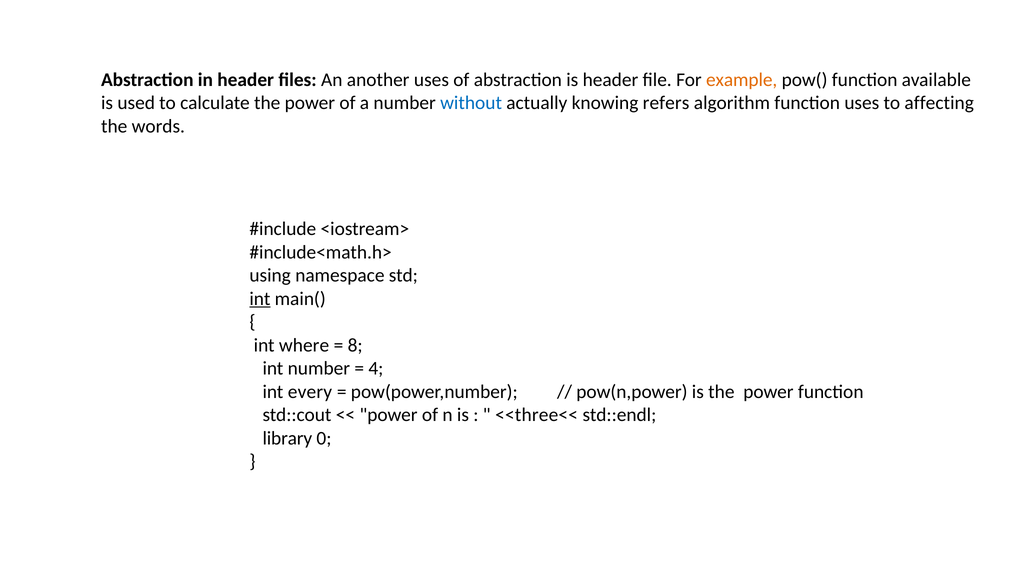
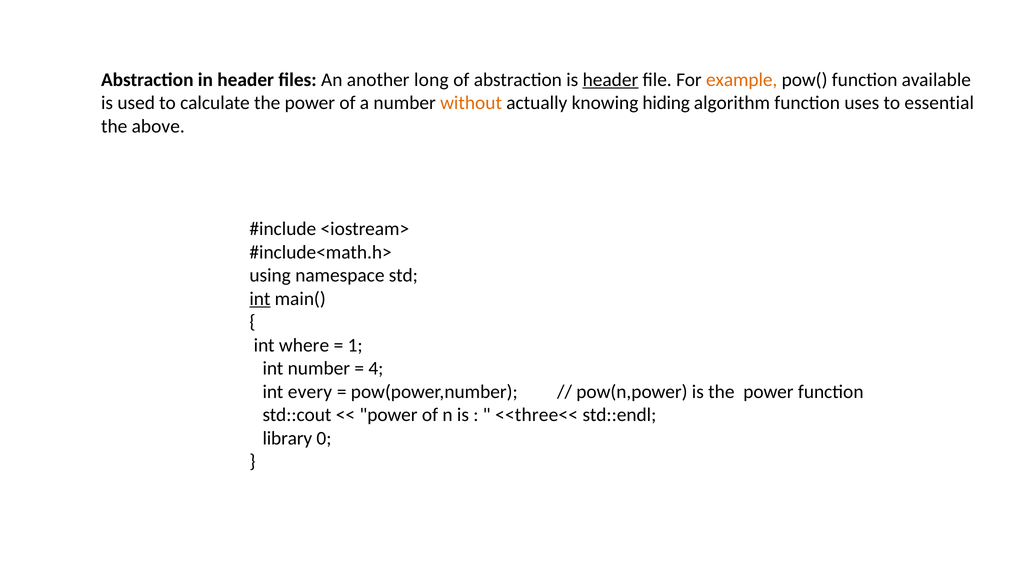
another uses: uses -> long
header at (610, 80) underline: none -> present
without colour: blue -> orange
refers: refers -> hiding
affecting: affecting -> essential
words: words -> above
8: 8 -> 1
